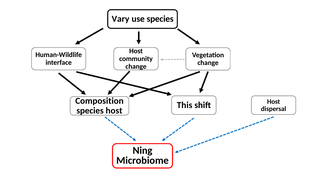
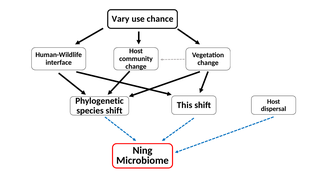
use species: species -> chance
Composition: Composition -> Phylogenetic
species host: host -> shift
